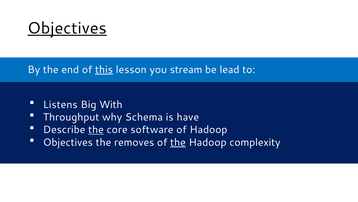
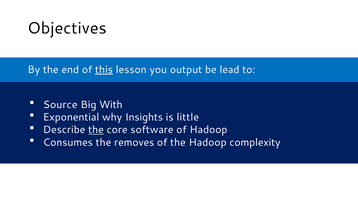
Objectives at (67, 28) underline: present -> none
stream: stream -> output
Listens: Listens -> Source
Throughput: Throughput -> Exponential
Schema: Schema -> Insights
have: have -> little
Objectives at (68, 142): Objectives -> Consumes
the at (178, 142) underline: present -> none
